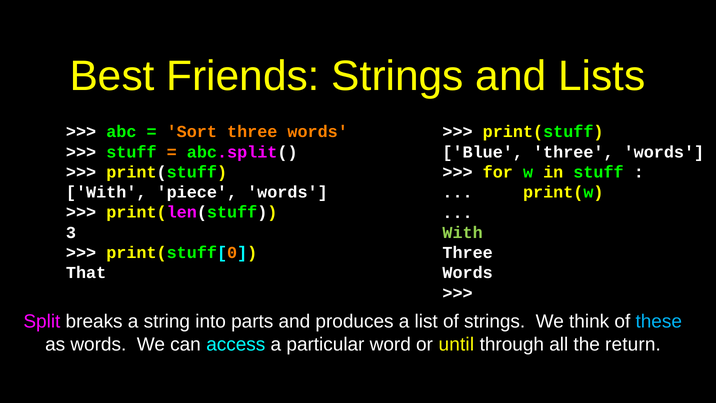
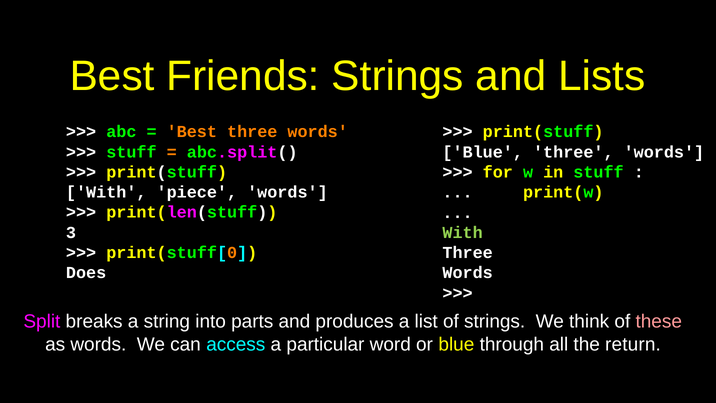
Sort at (192, 132): Sort -> Best
That: That -> Does
these colour: light blue -> pink
or until: until -> blue
